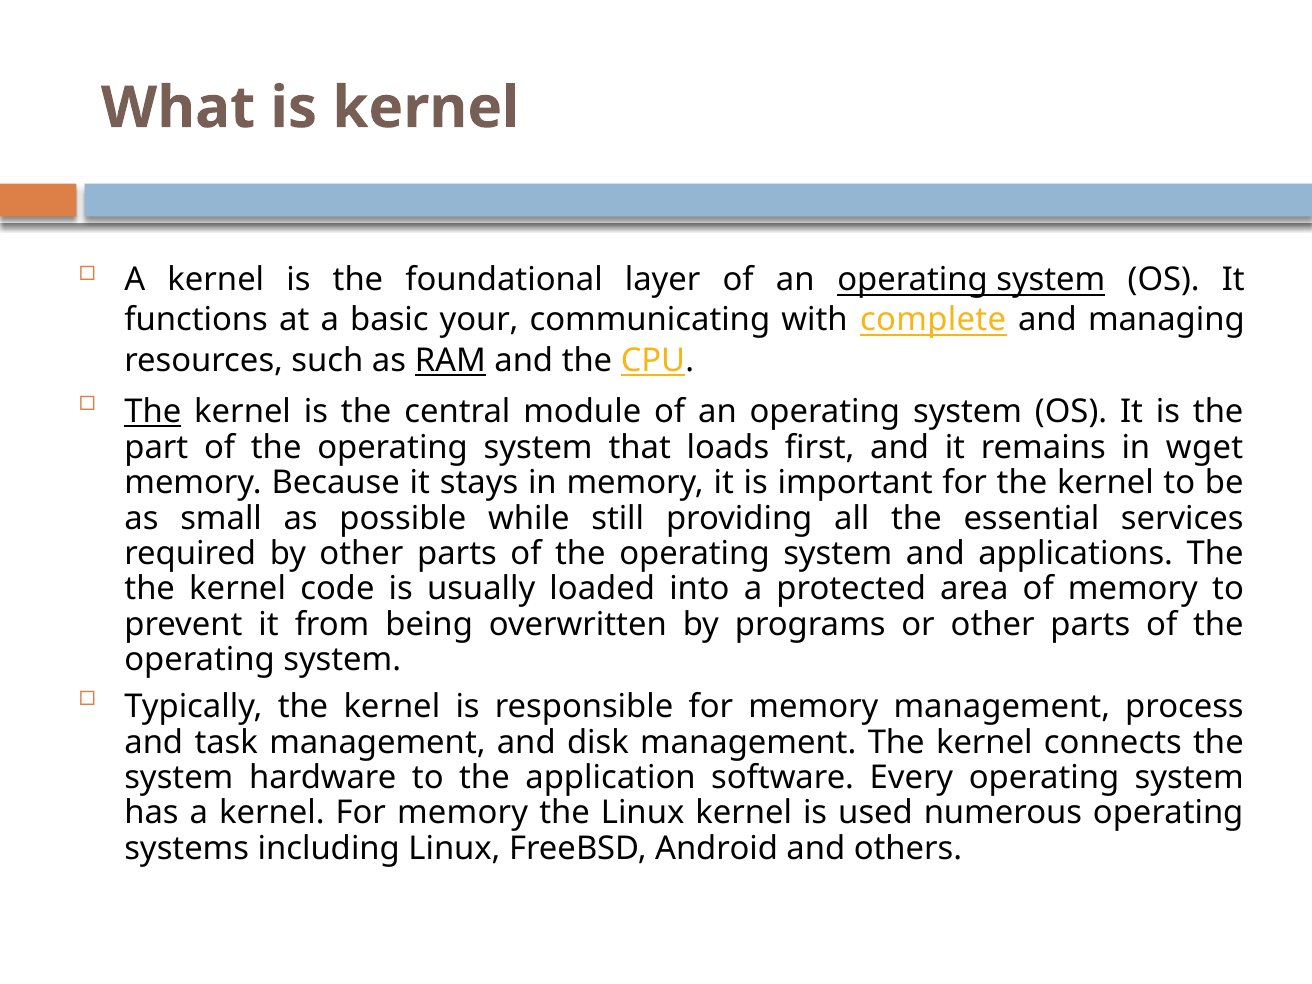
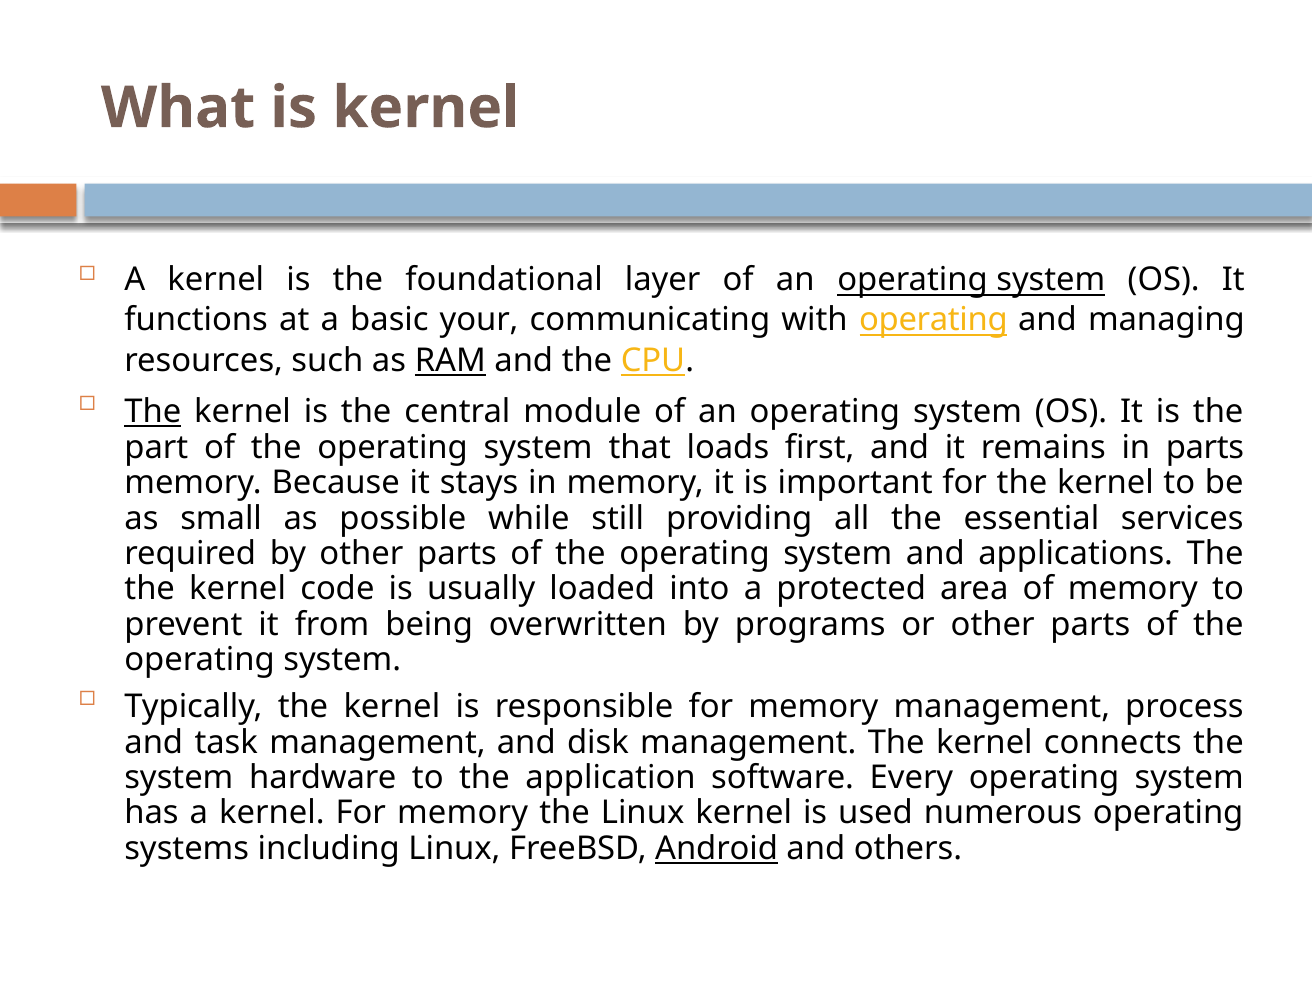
with complete: complete -> operating
in wget: wget -> parts
Android underline: none -> present
